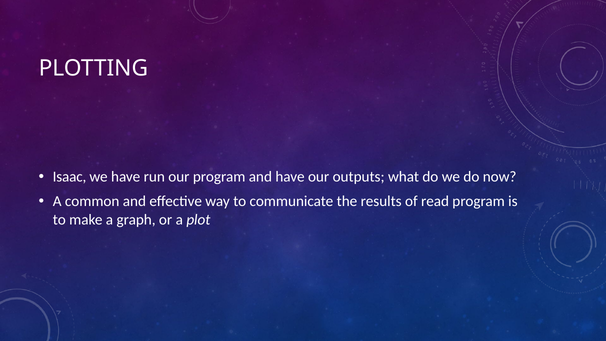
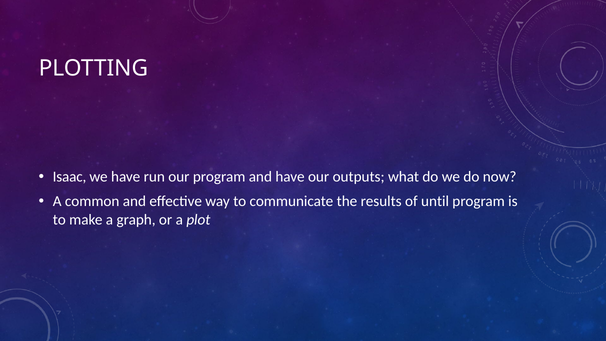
read: read -> until
